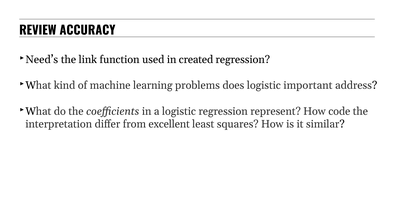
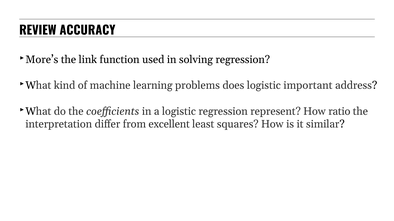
Need’s: Need’s -> More’s
created: created -> solving
code: code -> ratio
